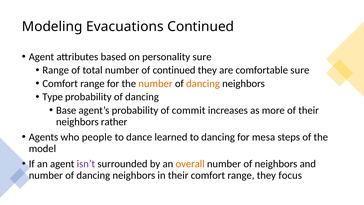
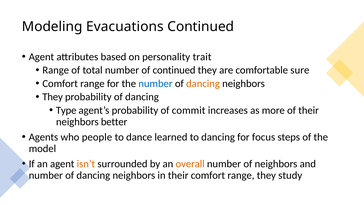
personality sure: sure -> trait
number at (155, 83) colour: orange -> blue
Type at (53, 97): Type -> They
Base: Base -> Type
rather: rather -> better
mesa: mesa -> focus
isn’t colour: purple -> orange
focus: focus -> study
